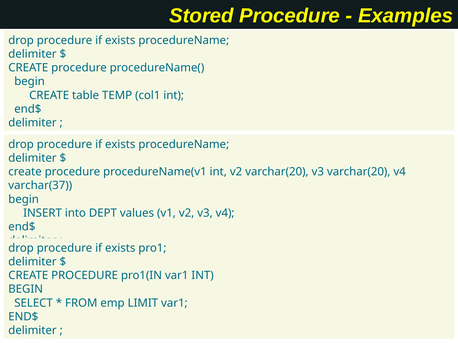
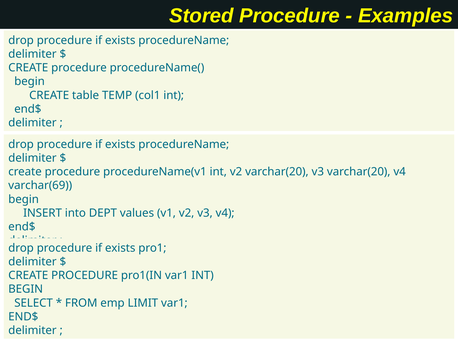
varchar(37: varchar(37 -> varchar(69
